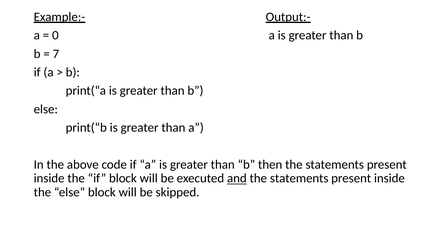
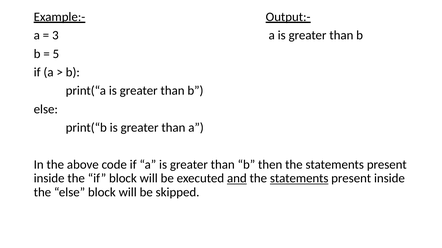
0: 0 -> 3
7: 7 -> 5
statements at (299, 179) underline: none -> present
